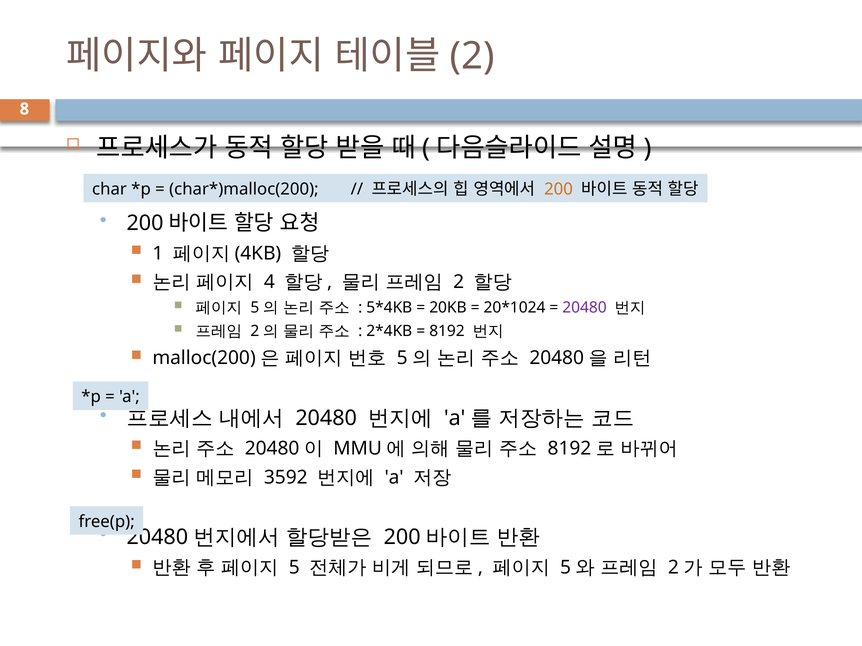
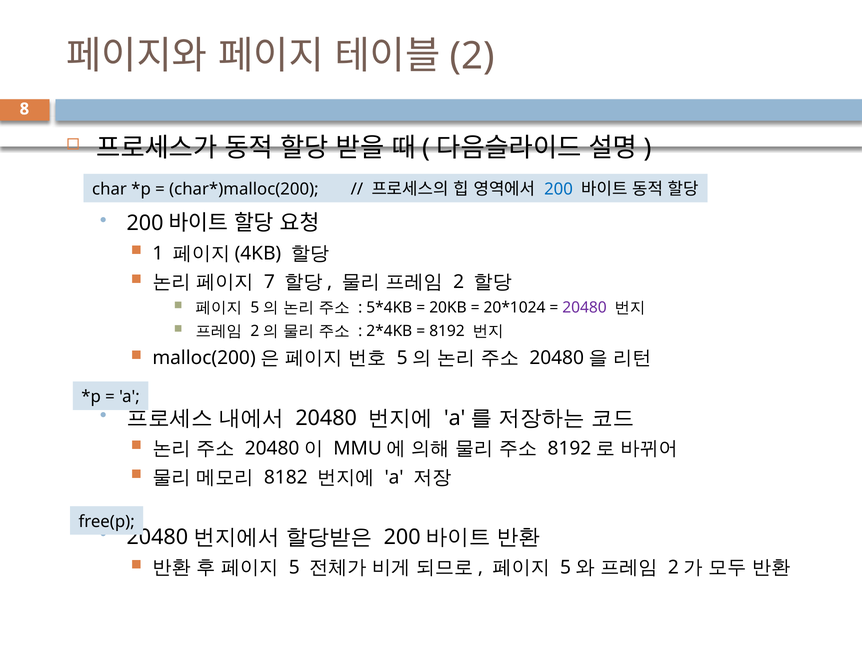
200 colour: orange -> blue
4: 4 -> 7
3592: 3592 -> 8182
